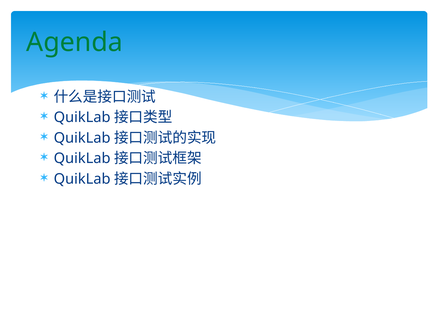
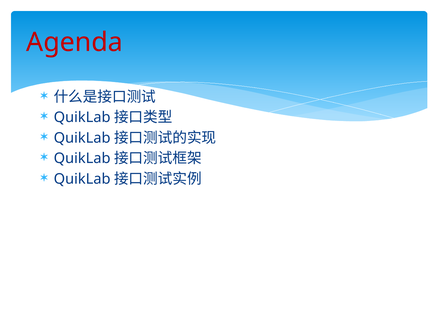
Agenda colour: green -> red
